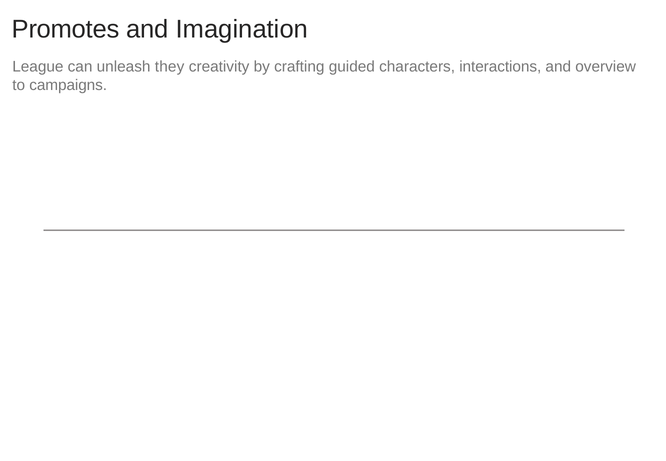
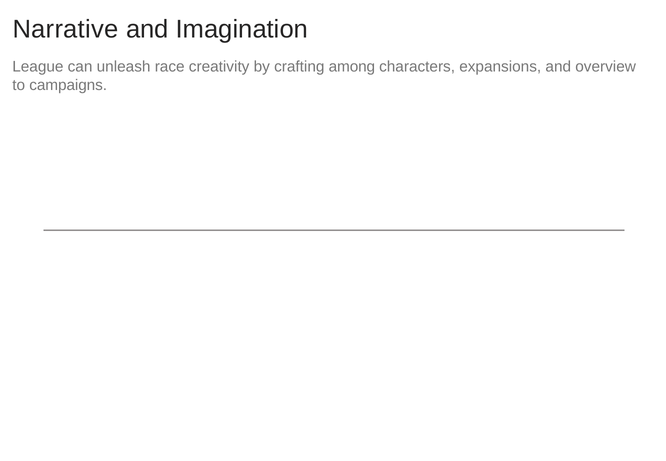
Promotes: Promotes -> Narrative
they: they -> race
guided: guided -> among
interactions: interactions -> expansions
